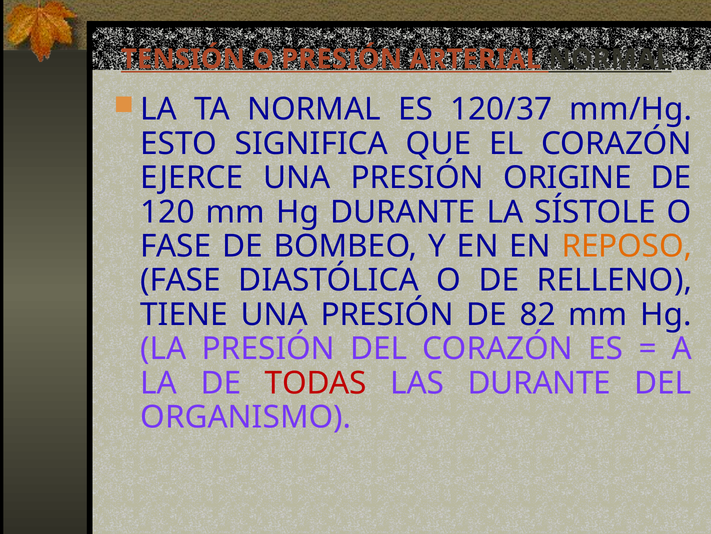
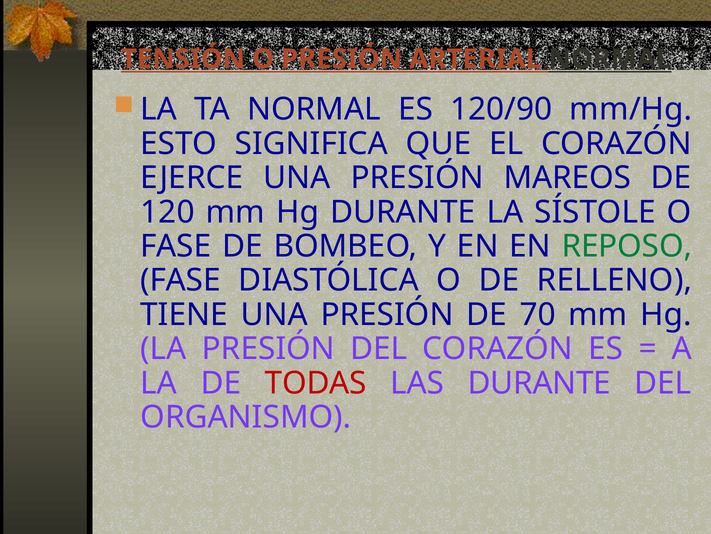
120/37: 120/37 -> 120/90
ORIGINE: ORIGINE -> MAREOS
REPOSO colour: orange -> green
82: 82 -> 70
